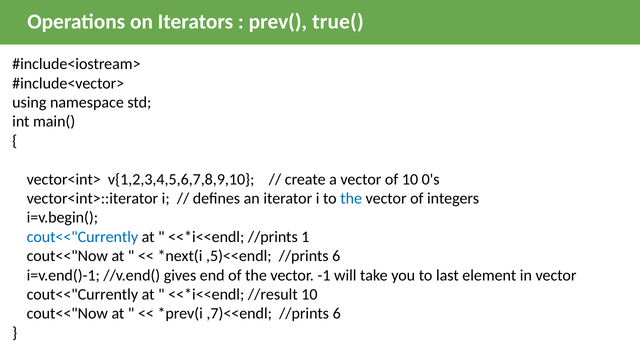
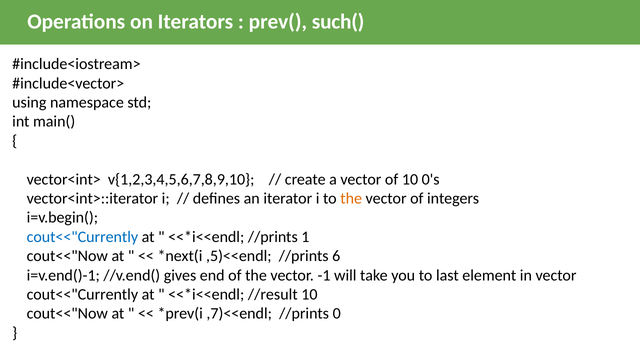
true(: true( -> such(
the at (351, 198) colour: blue -> orange
,7)<<endl //prints 6: 6 -> 0
